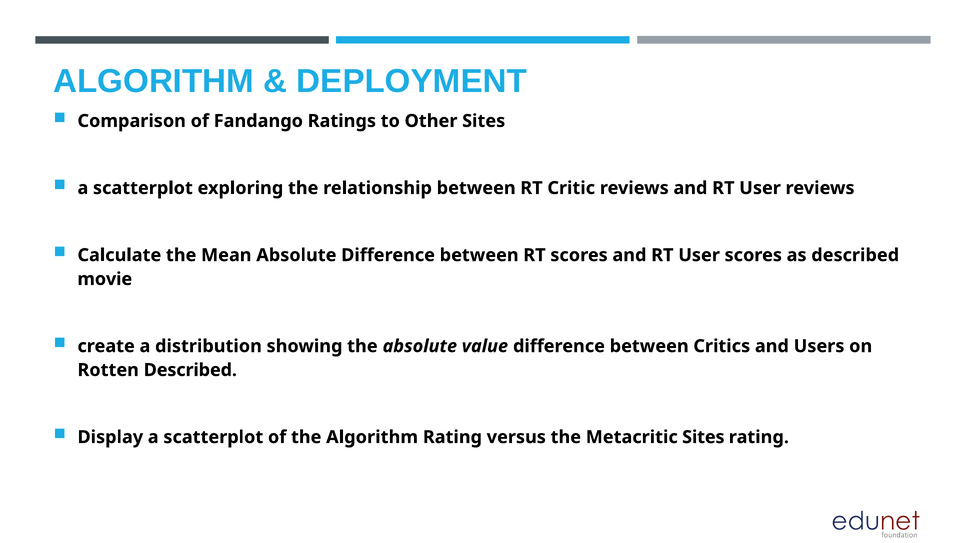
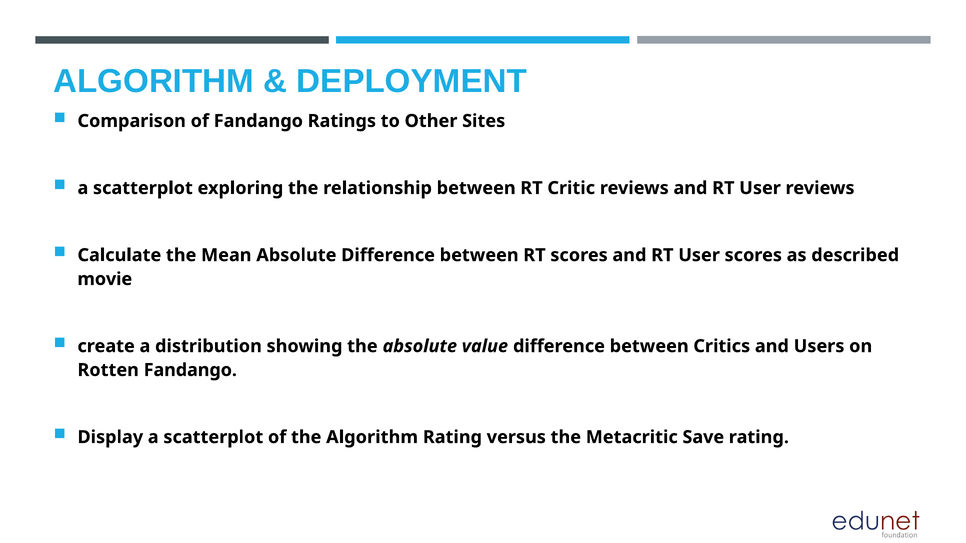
Rotten Described: Described -> Fandango
Metacritic Sites: Sites -> Save
